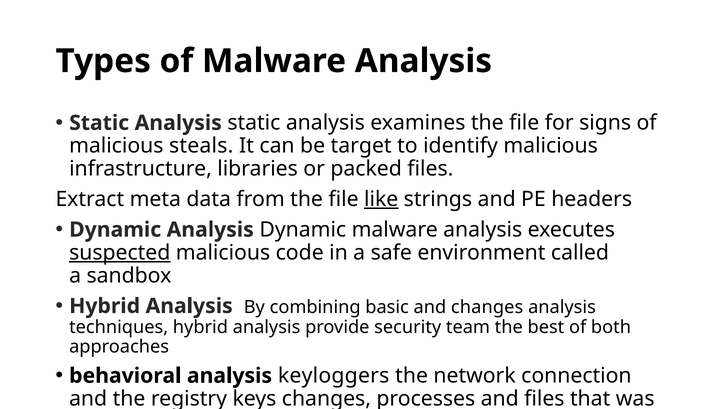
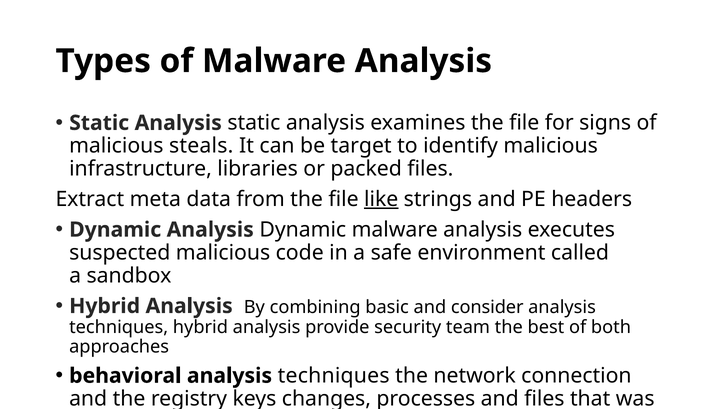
suspected underline: present -> none
and changes: changes -> consider
behavioral analysis keyloggers: keyloggers -> techniques
